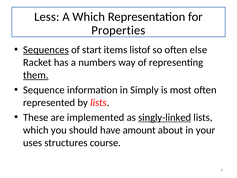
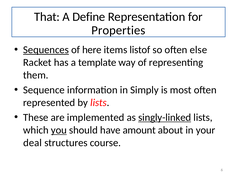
Less: Less -> That
A Which: Which -> Define
start: start -> here
numbers: numbers -> template
them underline: present -> none
you underline: none -> present
uses: uses -> deal
